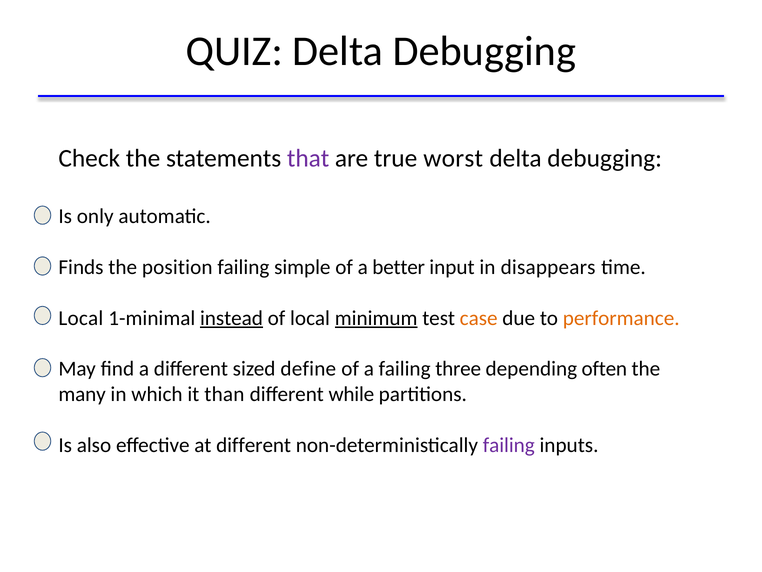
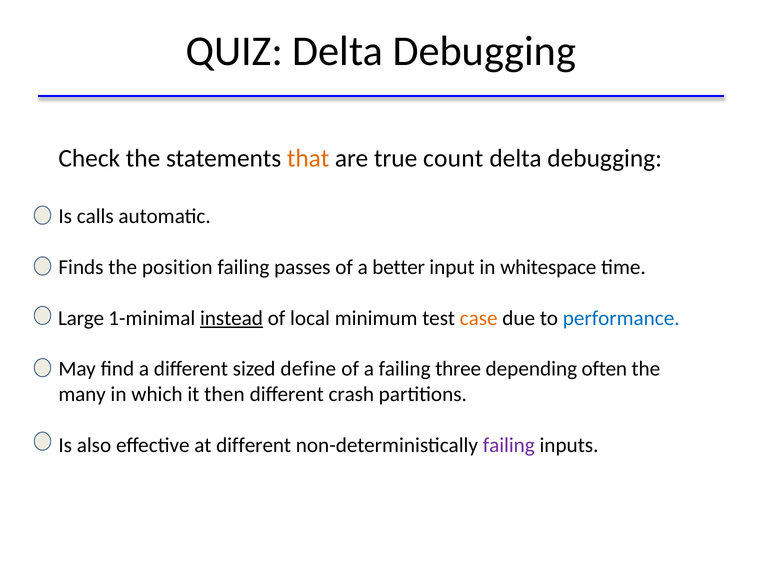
that colour: purple -> orange
worst: worst -> count
only: only -> calls
simple: simple -> passes
disappears: disappears -> whitespace
Local at (81, 318): Local -> Large
minimum underline: present -> none
performance colour: orange -> blue
than: than -> then
while: while -> crash
